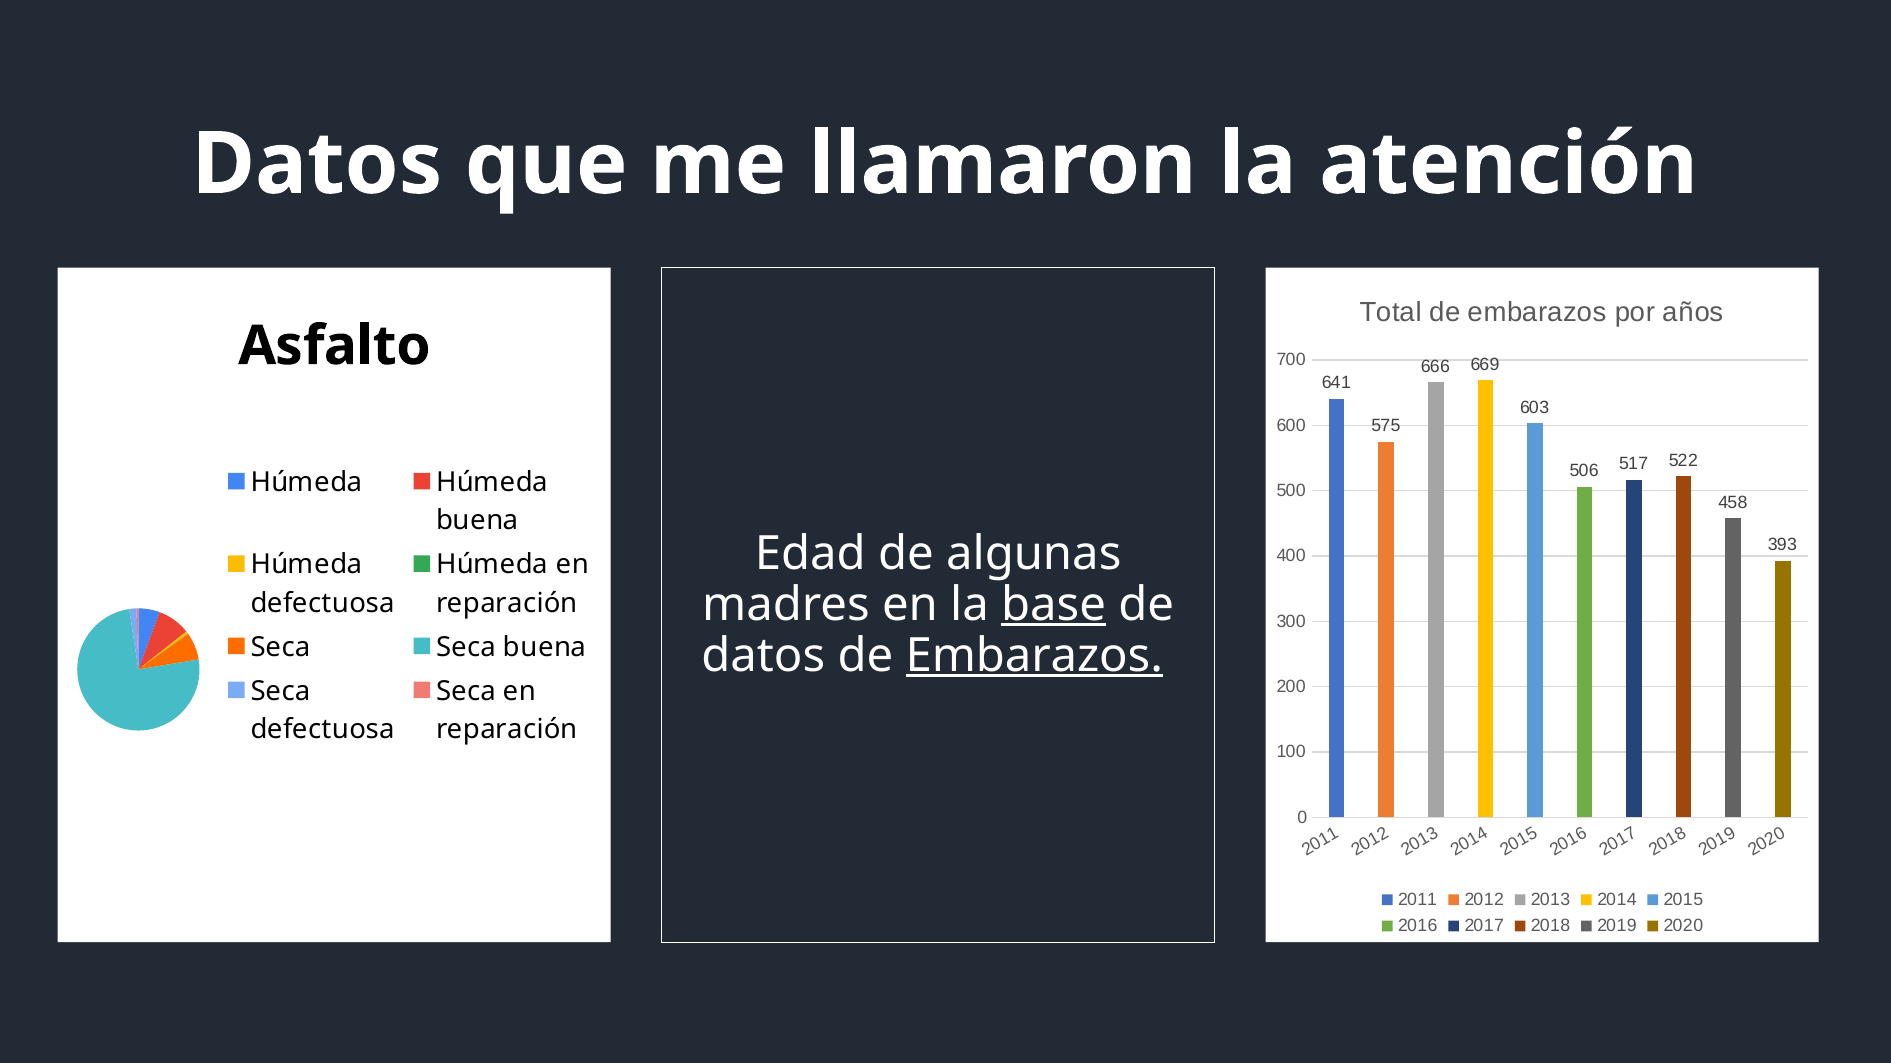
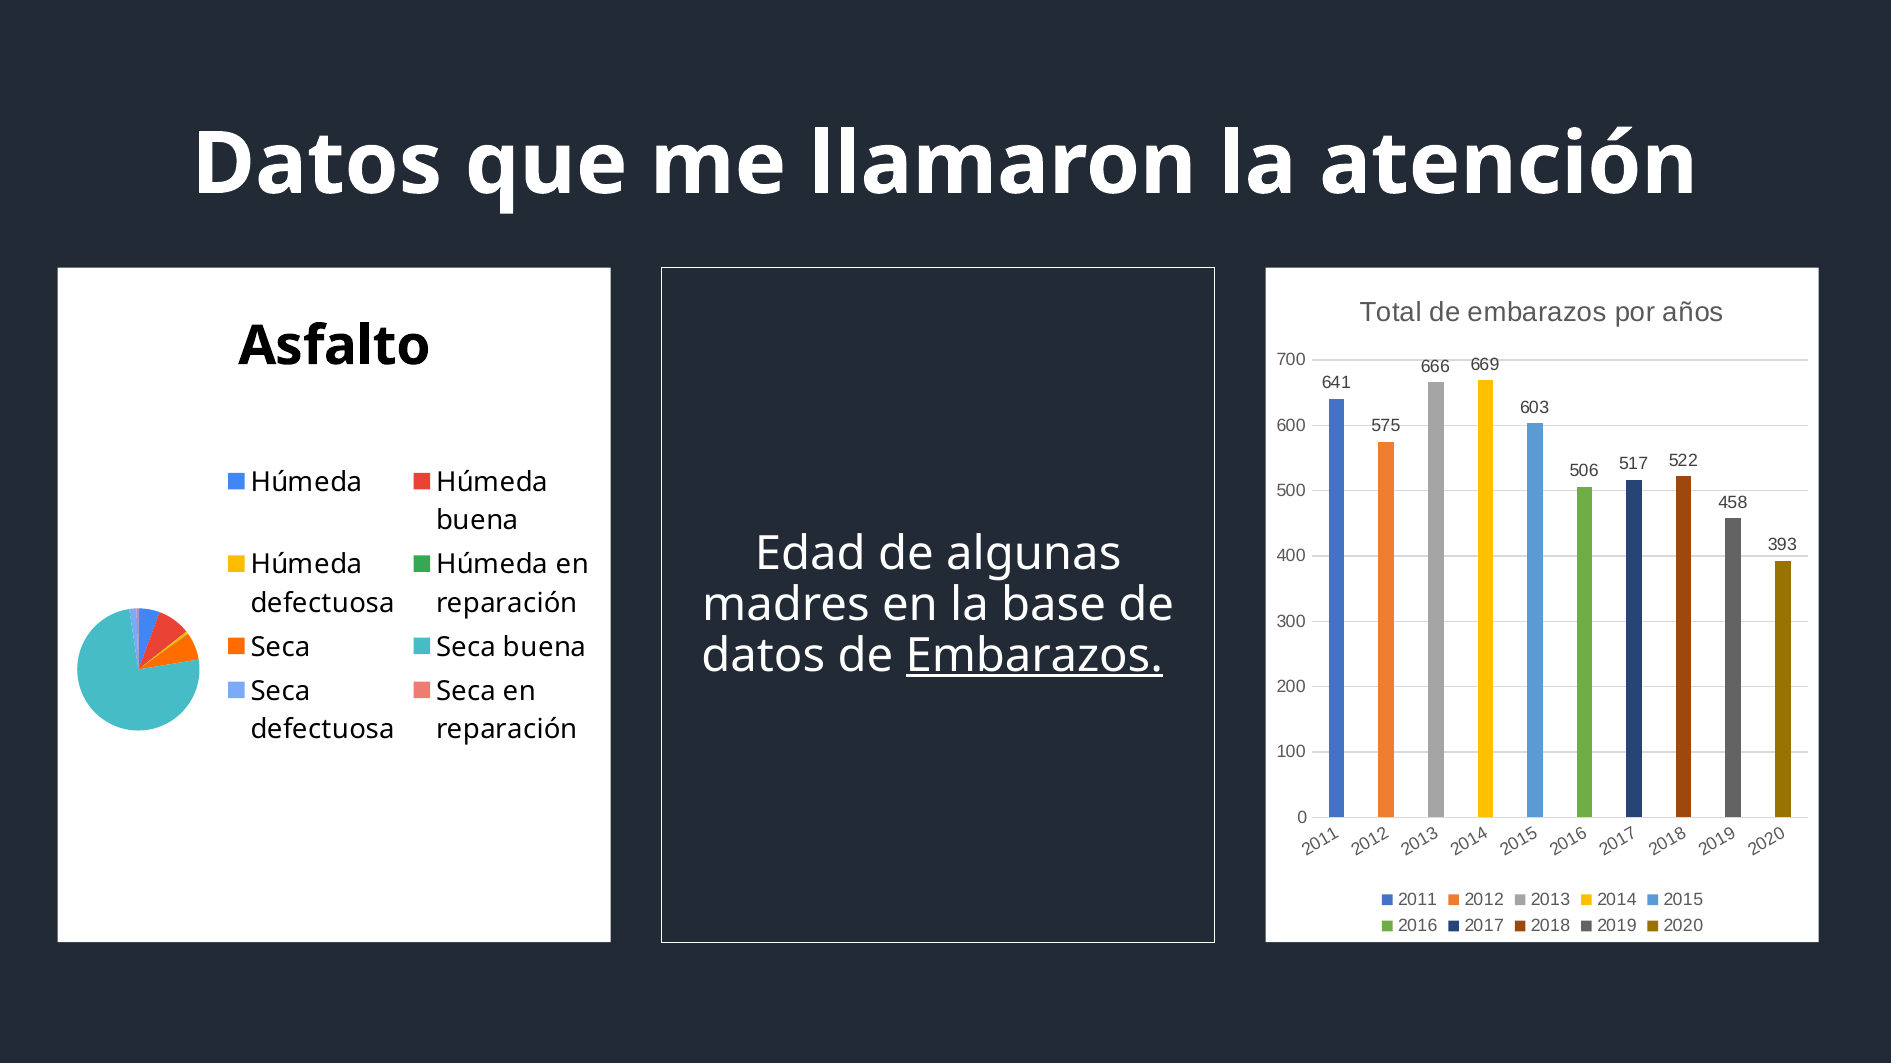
base underline: present -> none
